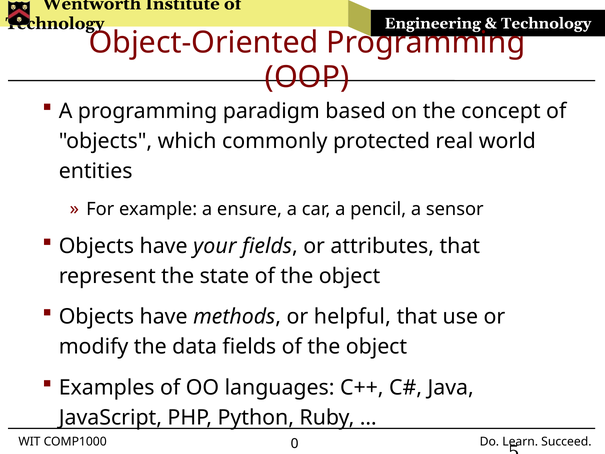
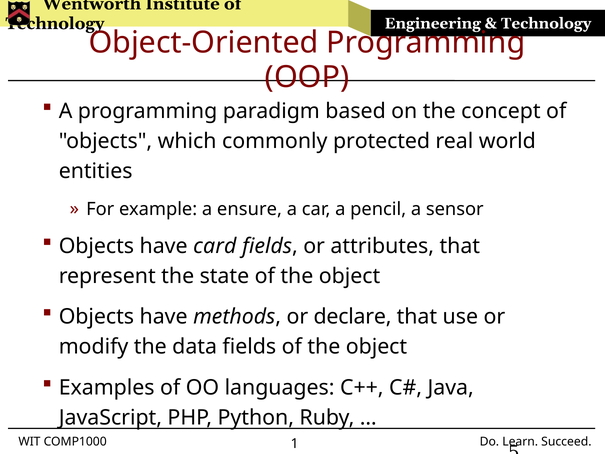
your: your -> card
helpful: helpful -> declare
0: 0 -> 1
